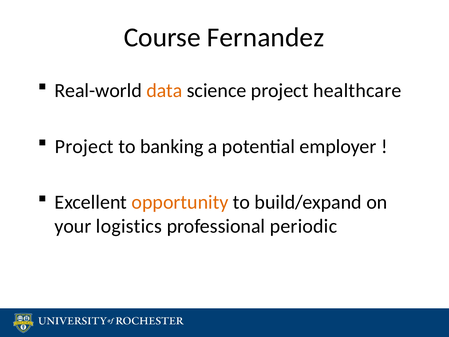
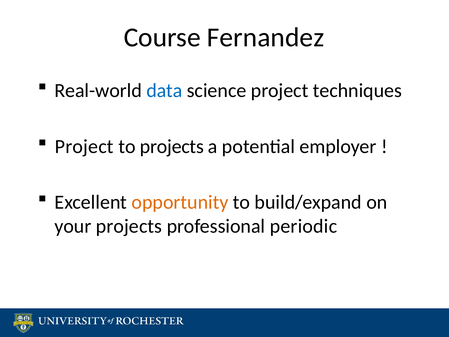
data colour: orange -> blue
healthcare: healthcare -> techniques
to banking: banking -> projects
your logistics: logistics -> projects
